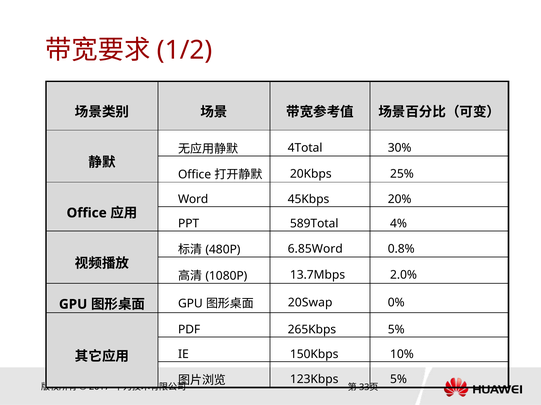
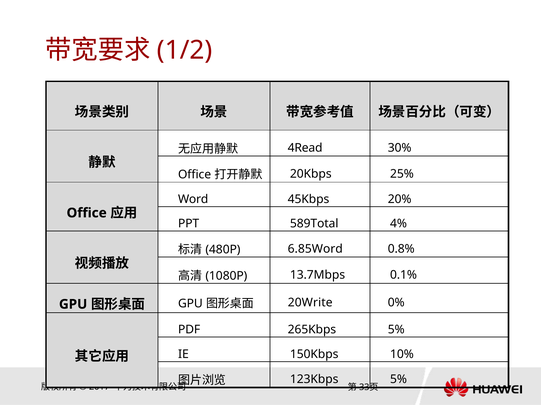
4Total: 4Total -> 4Read
2.0%: 2.0% -> 0.1%
20Swap: 20Swap -> 20Write
